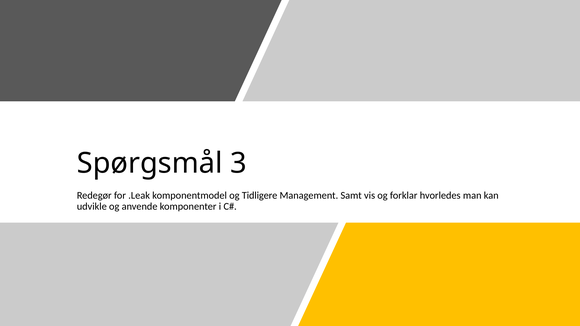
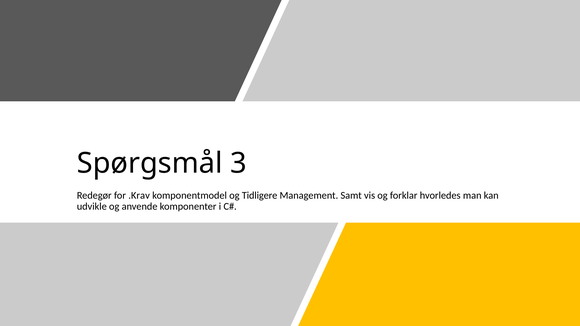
.Leak: .Leak -> .Krav
